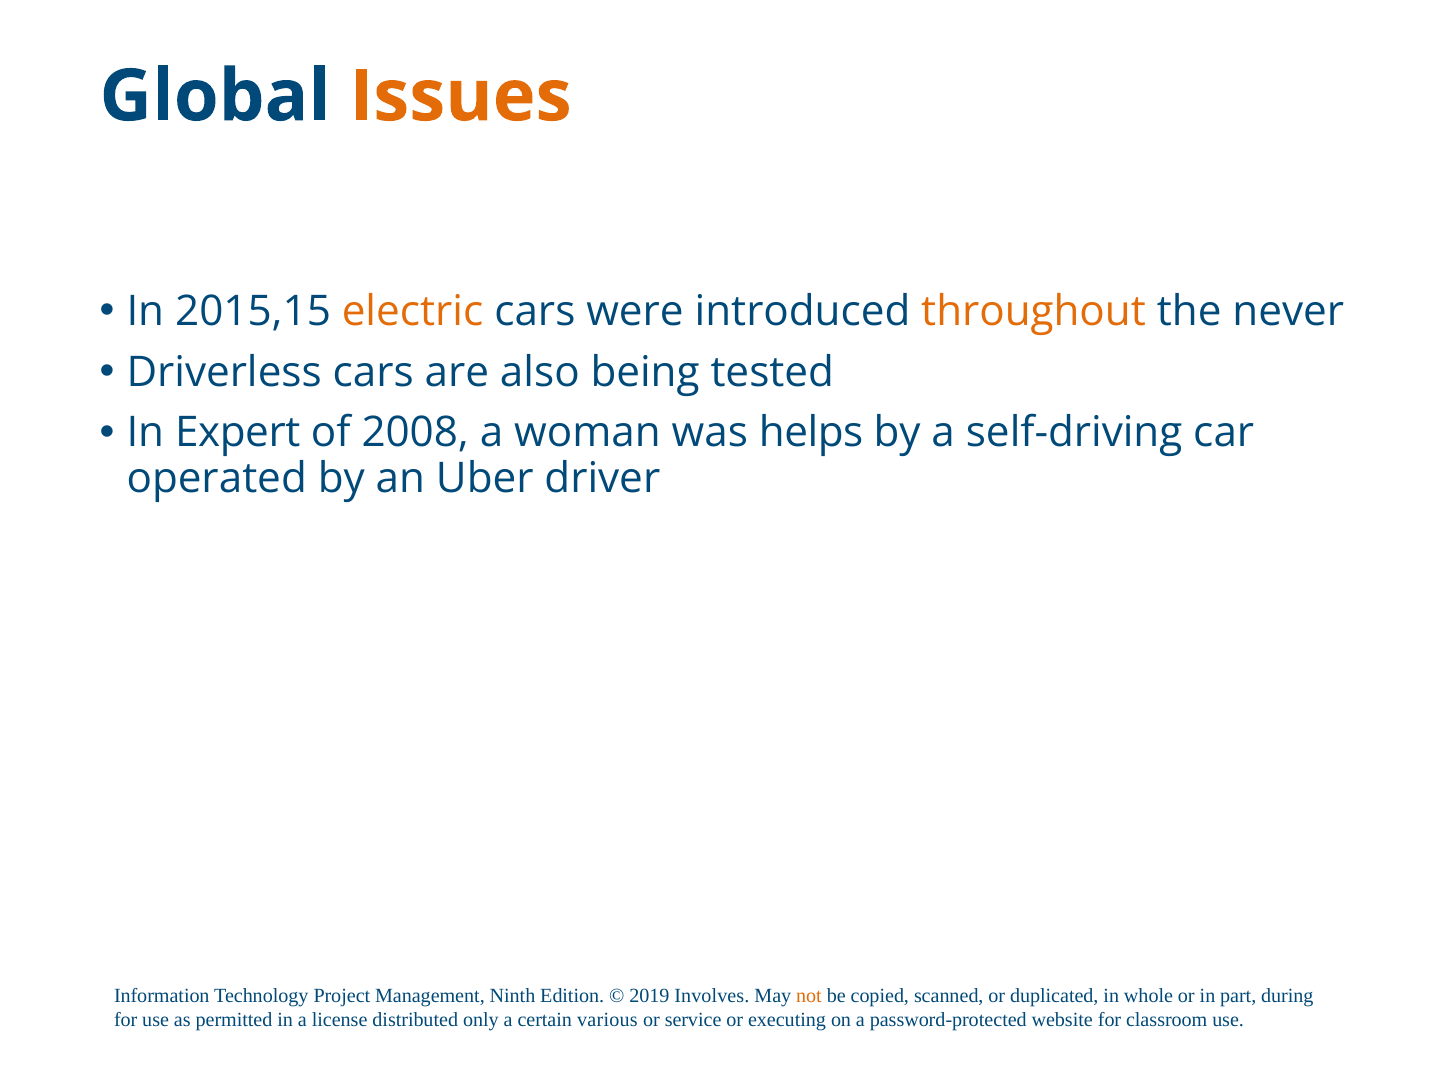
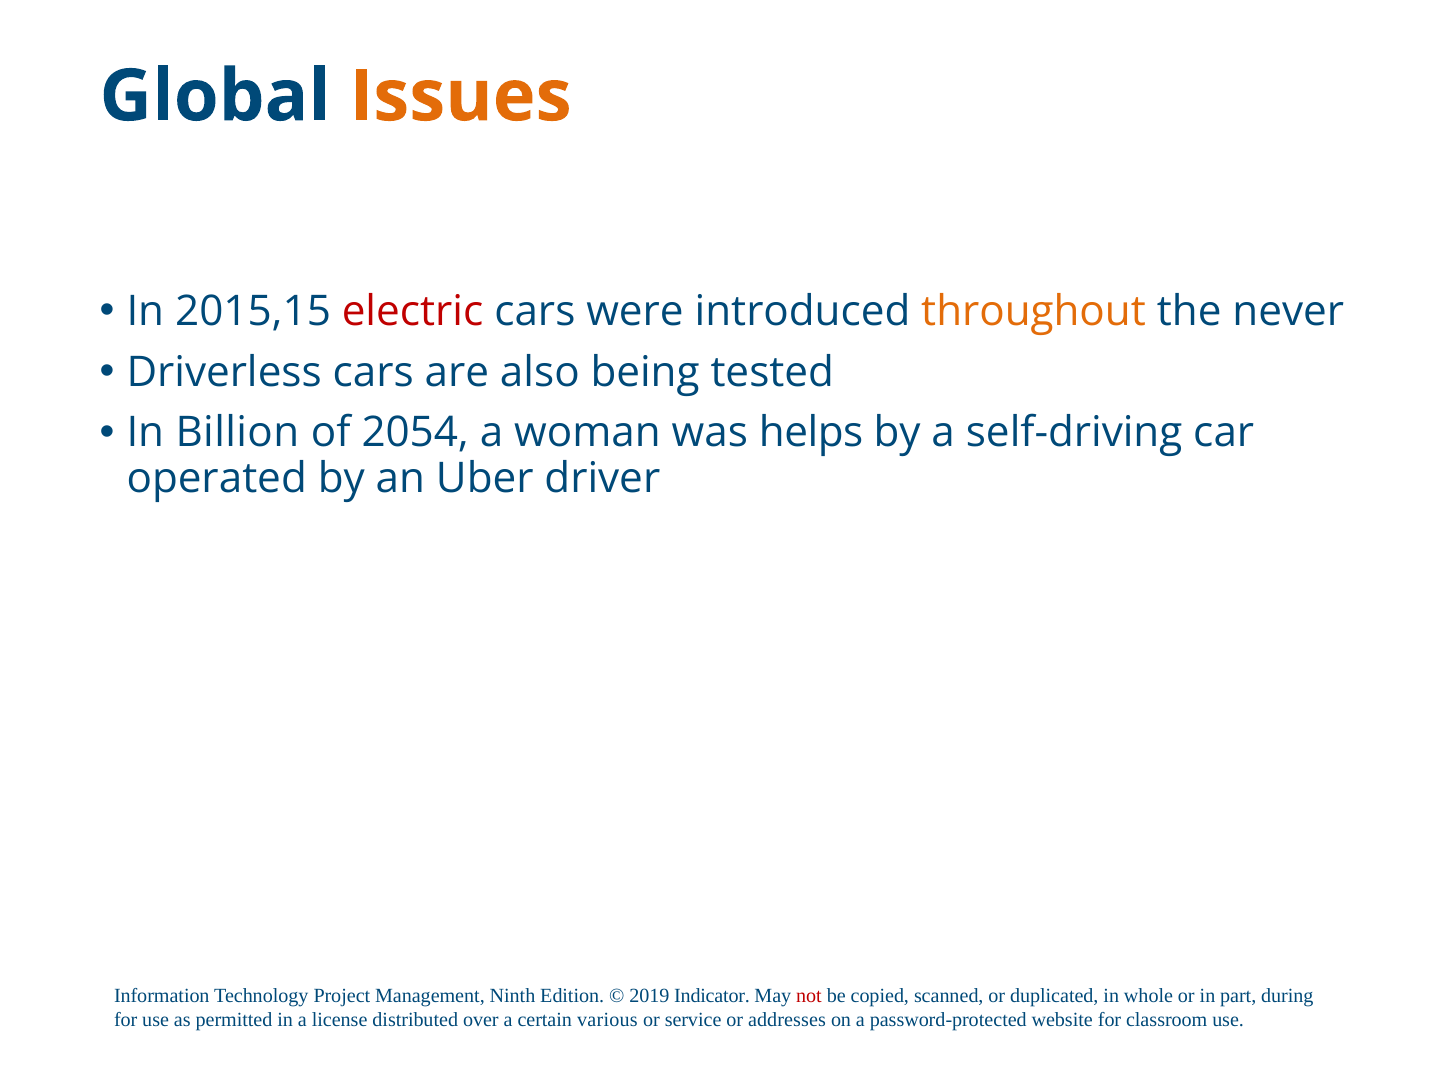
electric colour: orange -> red
Expert: Expert -> Billion
2008: 2008 -> 2054
Involves: Involves -> Indicator
not colour: orange -> red
only: only -> over
executing: executing -> addresses
